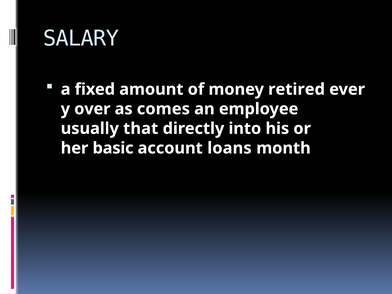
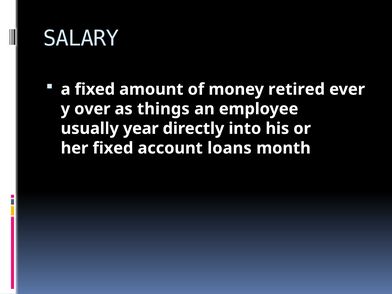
comes: comes -> things
that: that -> year
her basic: basic -> fixed
